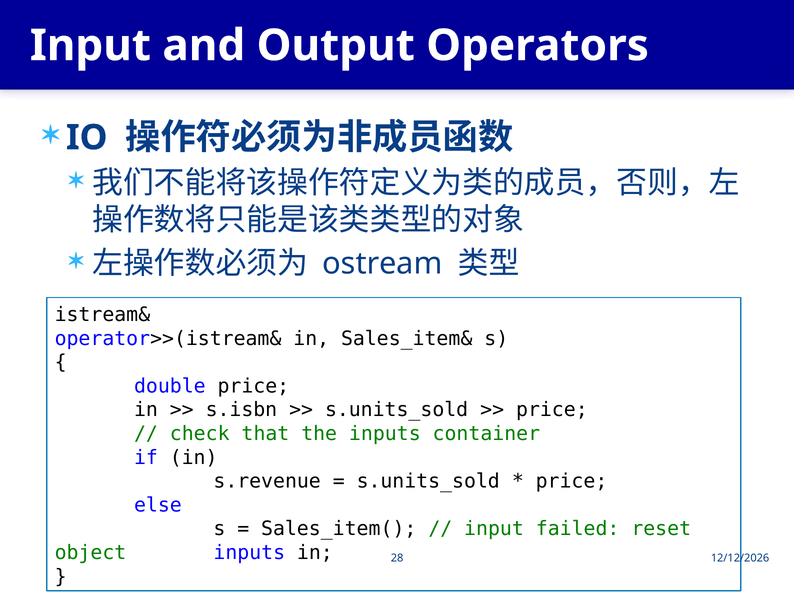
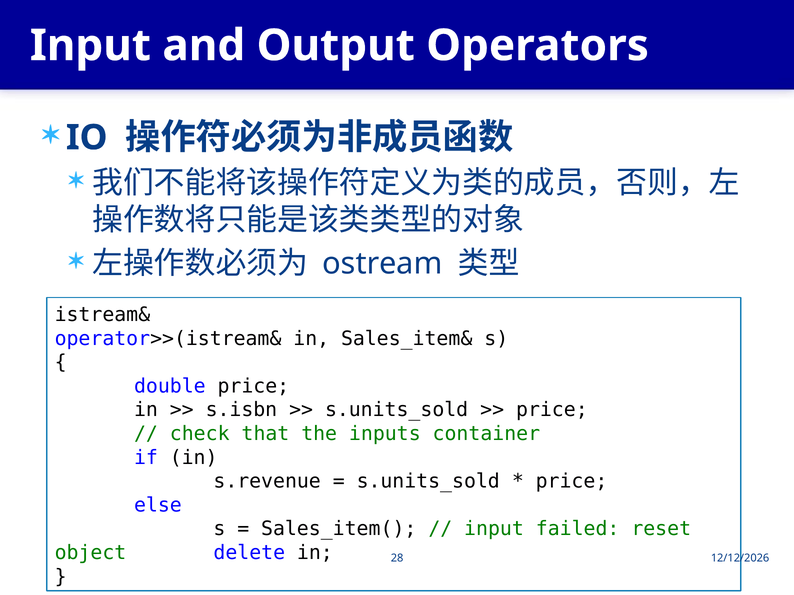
object inputs: inputs -> delete
